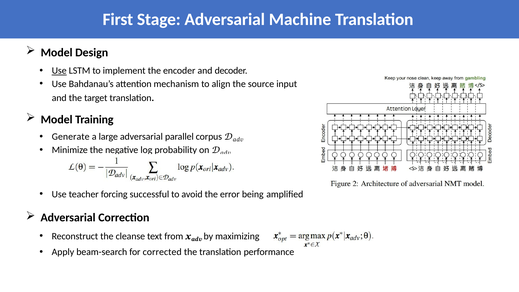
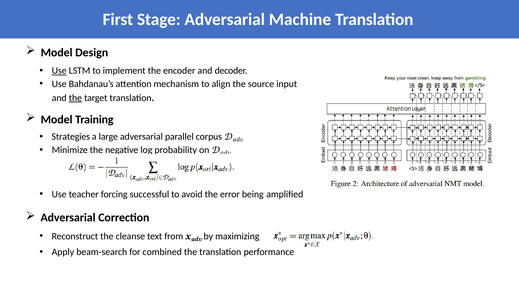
the at (75, 98) underline: none -> present
Generate: Generate -> Strategies
corrected: corrected -> combined
